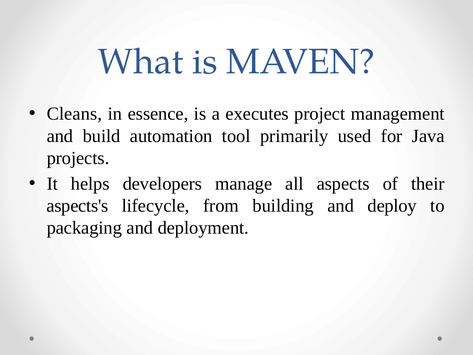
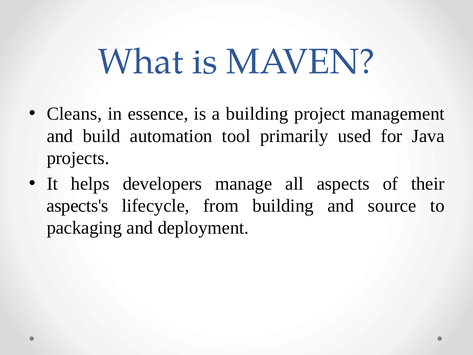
a executes: executes -> building
deploy: deploy -> source
